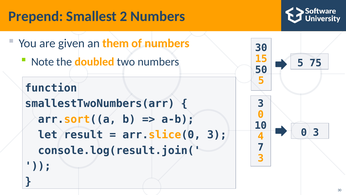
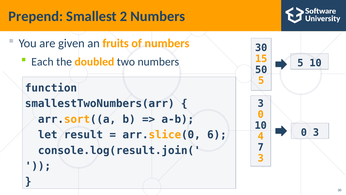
them: them -> fruits
Note: Note -> Each
5 75: 75 -> 10
arr.slice(0 3: 3 -> 6
